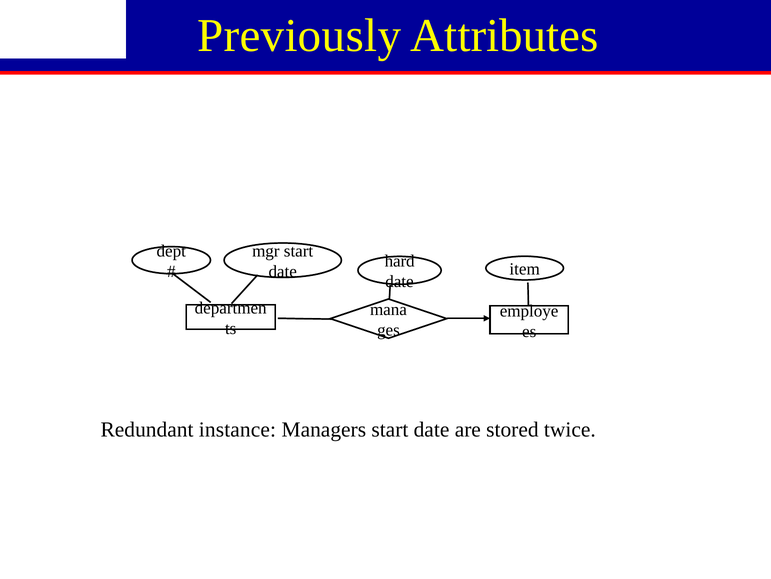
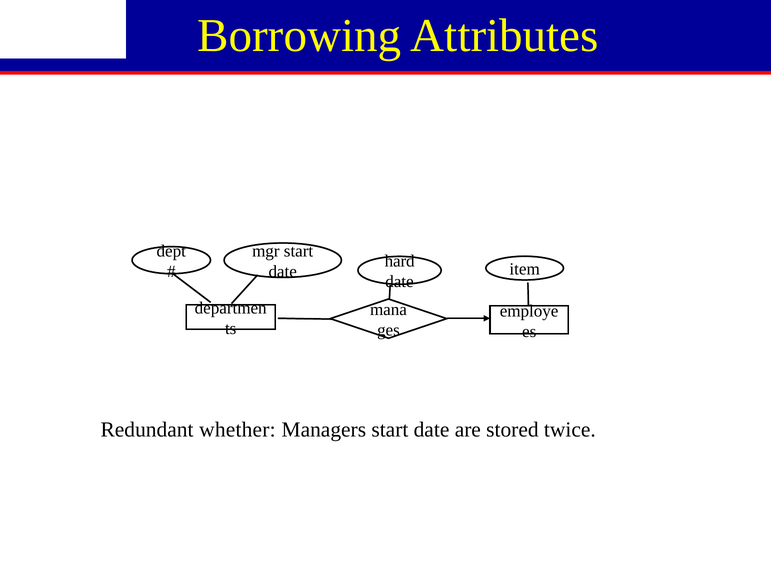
Previously: Previously -> Borrowing
instance: instance -> whether
